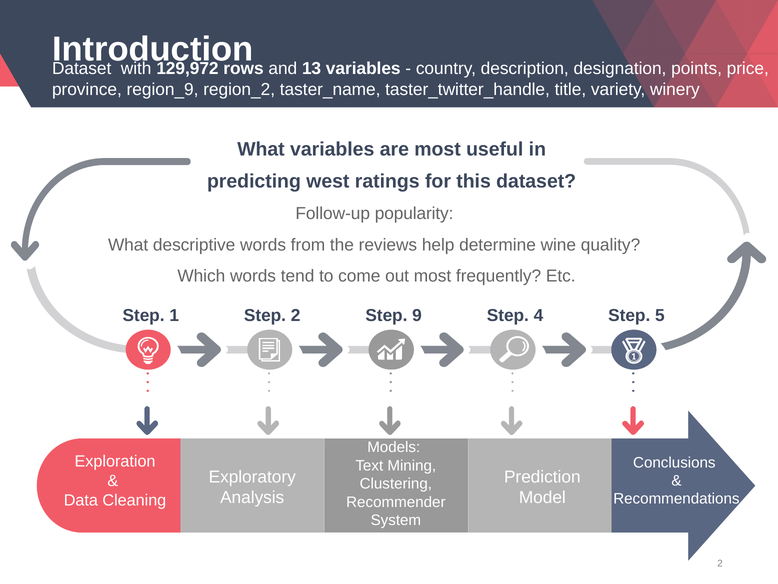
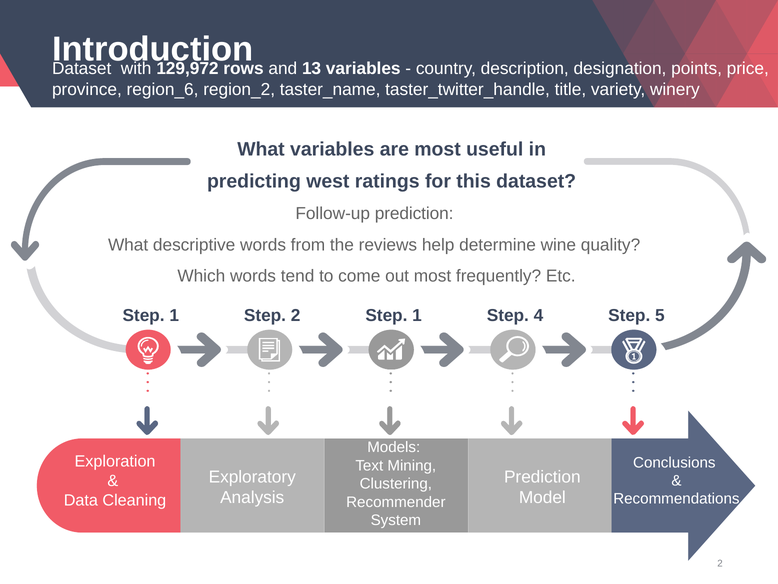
region_9: region_9 -> region_6
Follow-up popularity: popularity -> prediction
2 Step 9: 9 -> 1
